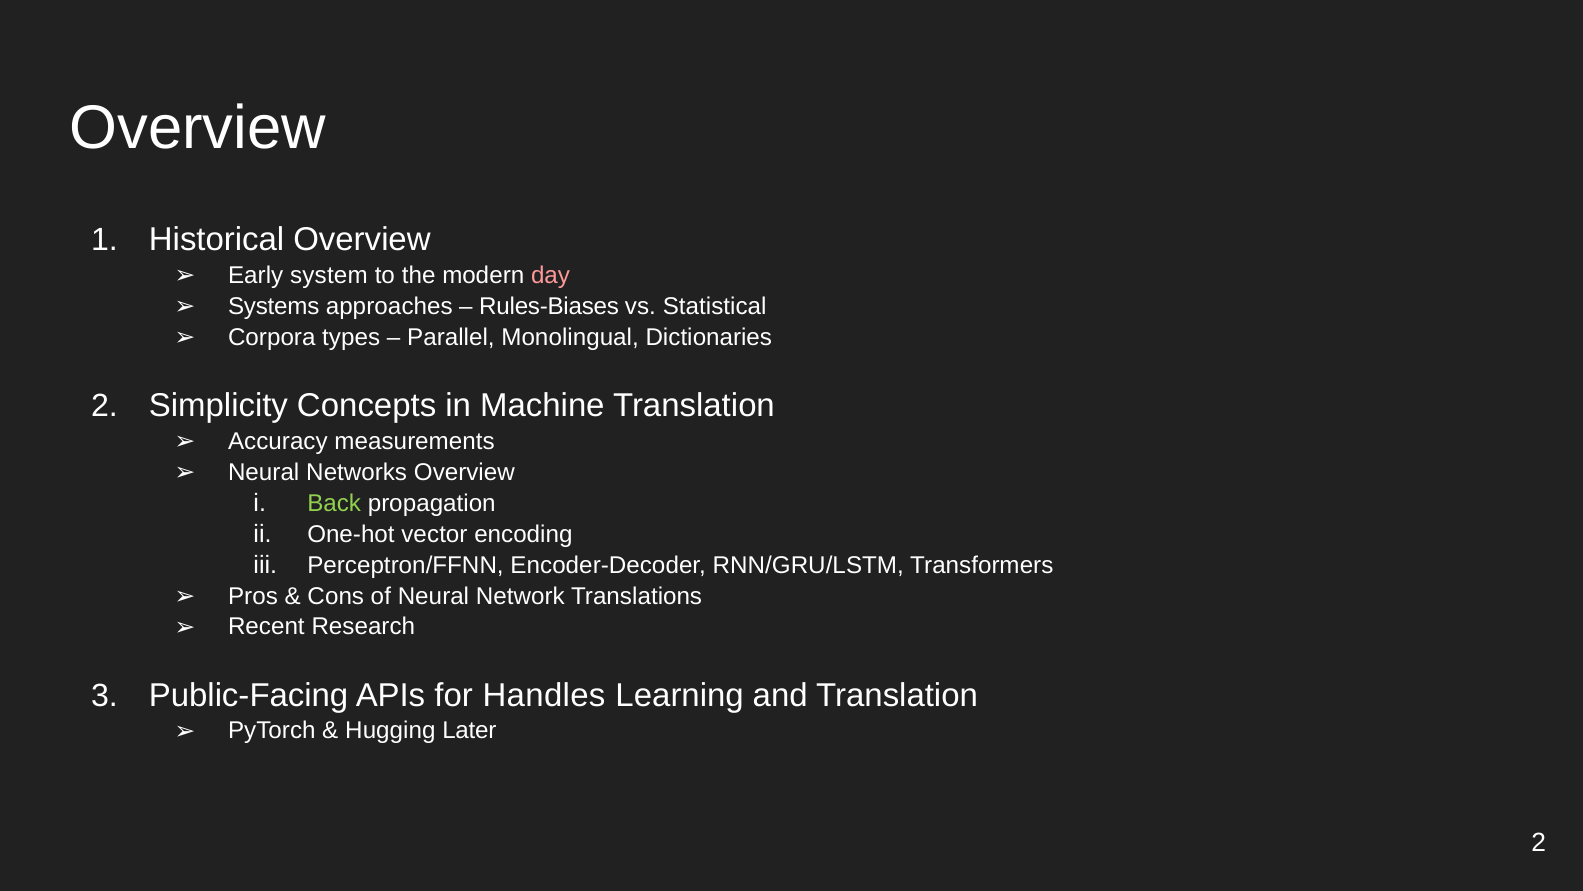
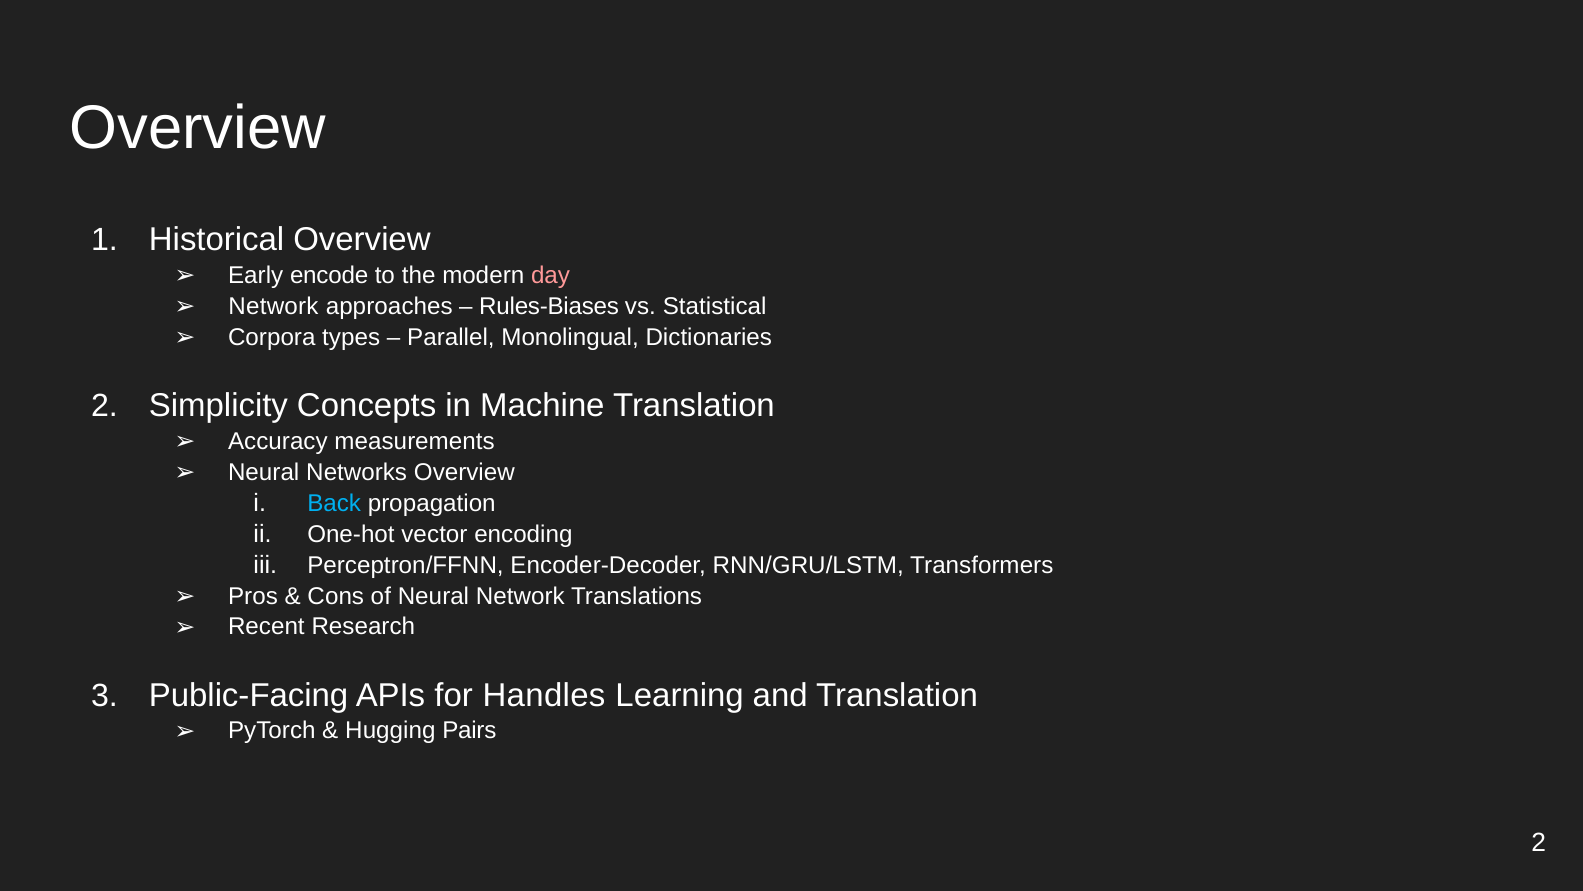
system: system -> encode
Systems at (274, 306): Systems -> Network
Back colour: light green -> light blue
Later: Later -> Pairs
